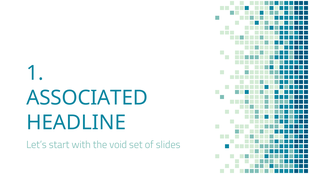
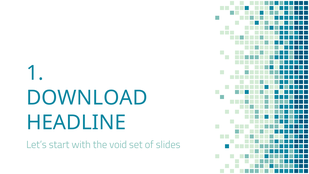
ASSOCIATED: ASSOCIATED -> DOWNLOAD
